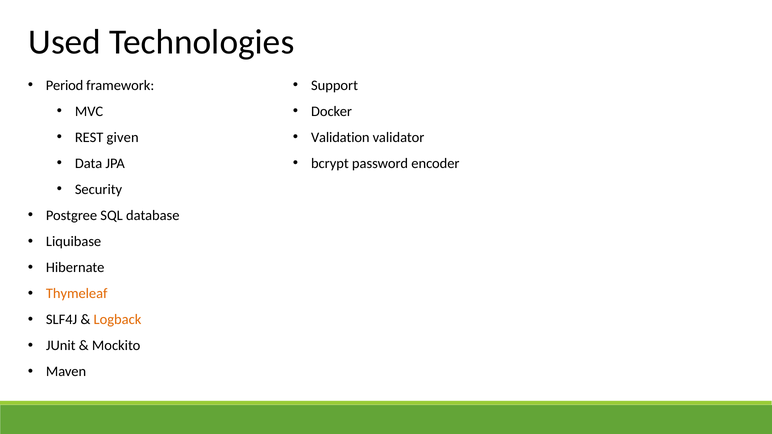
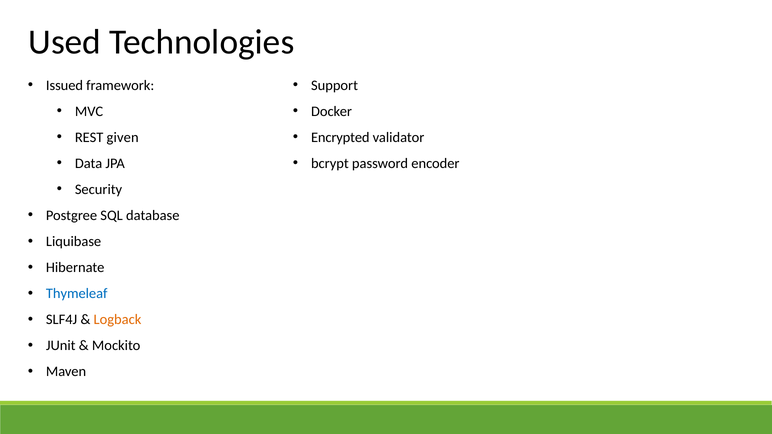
Period: Period -> Issued
Validation: Validation -> Encrypted
Thymeleaf colour: orange -> blue
